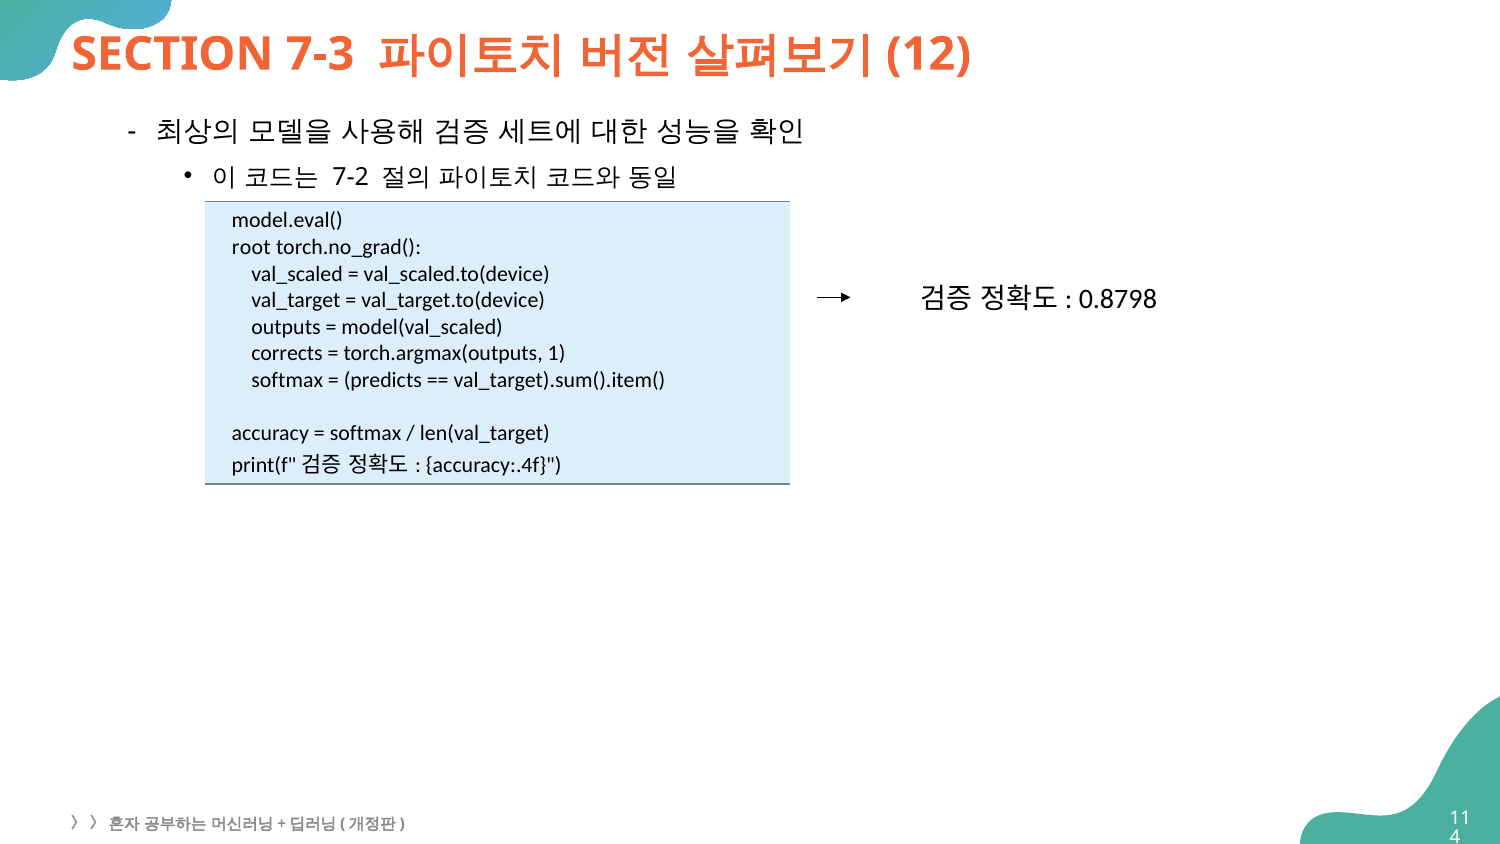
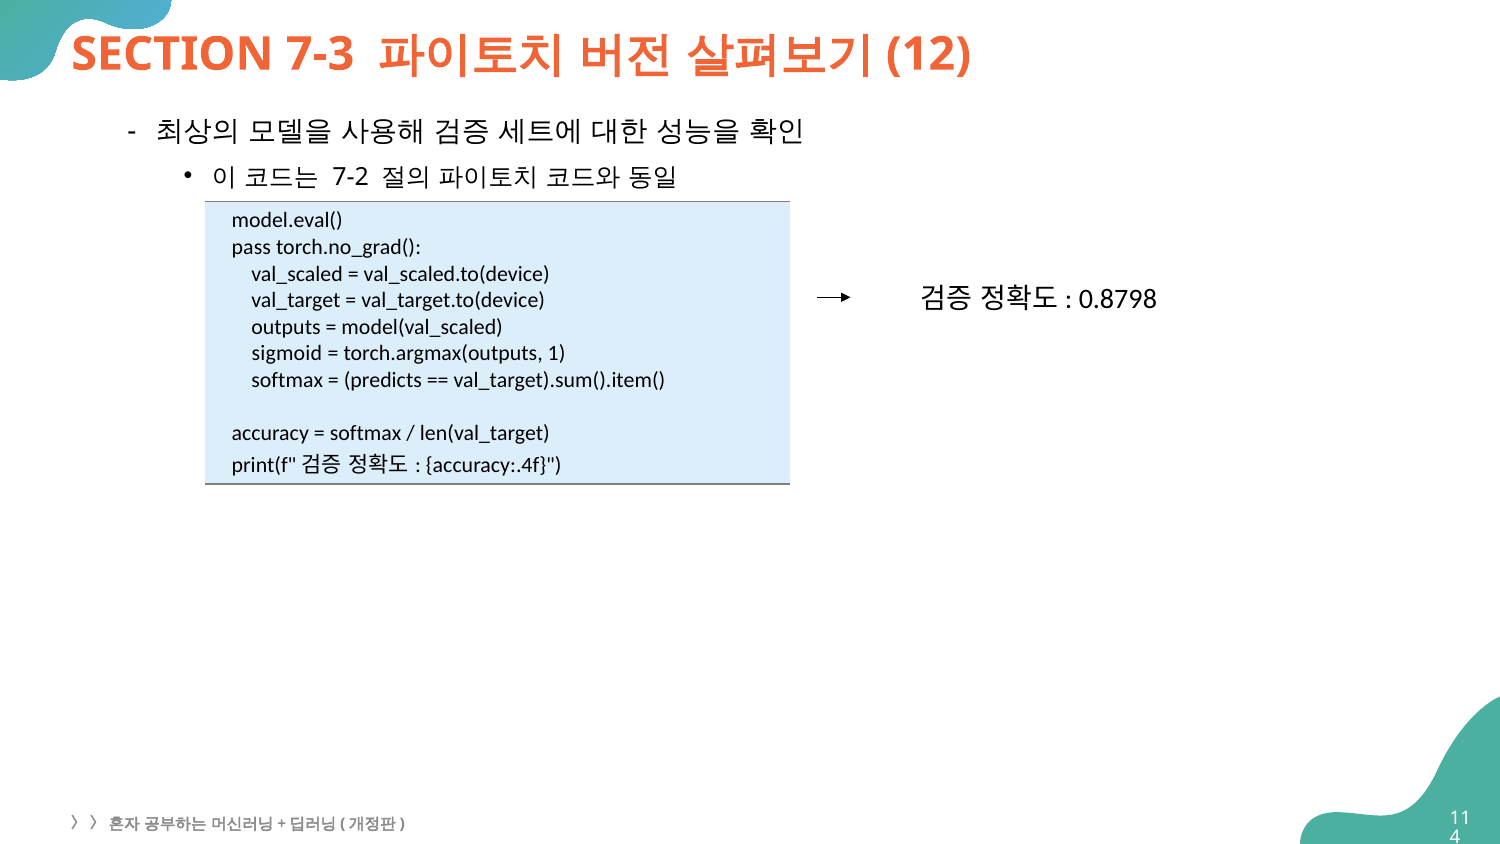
root: root -> pass
corrects: corrects -> sigmoid
